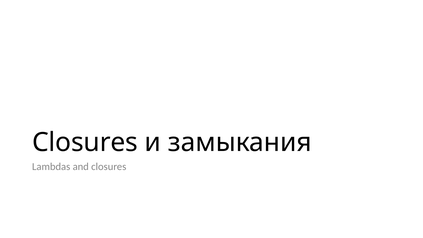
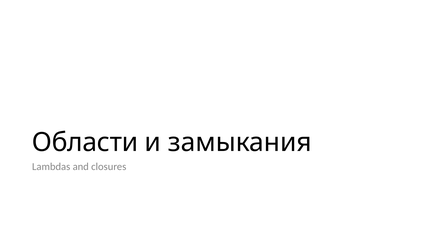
Closures at (85, 142): Closures -> Области
